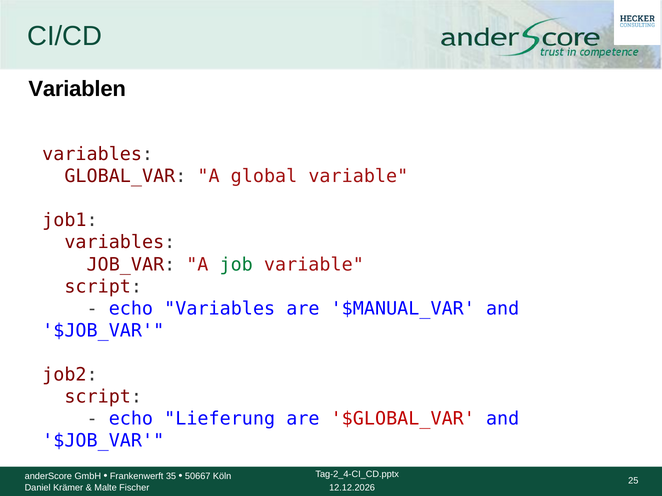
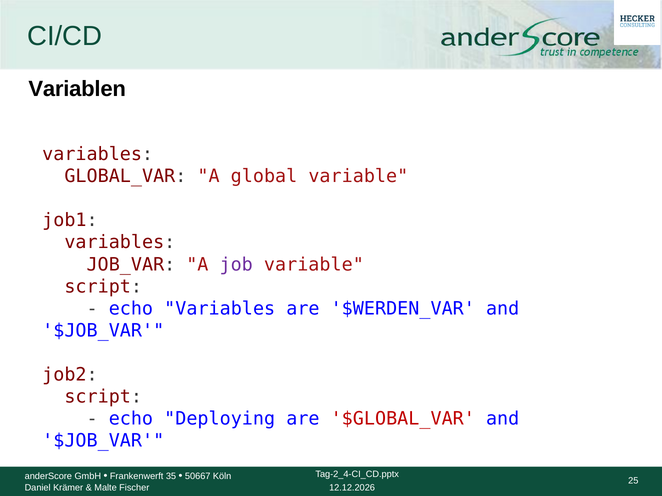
job colour: green -> purple
$MANUAL_VAR: $MANUAL_VAR -> $WERDEN_VAR
Lieferung: Lieferung -> Deploying
